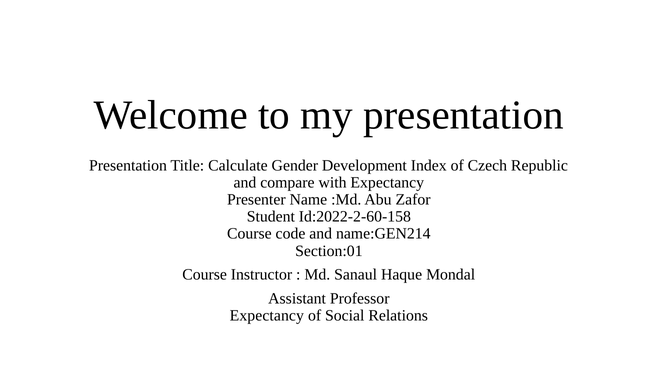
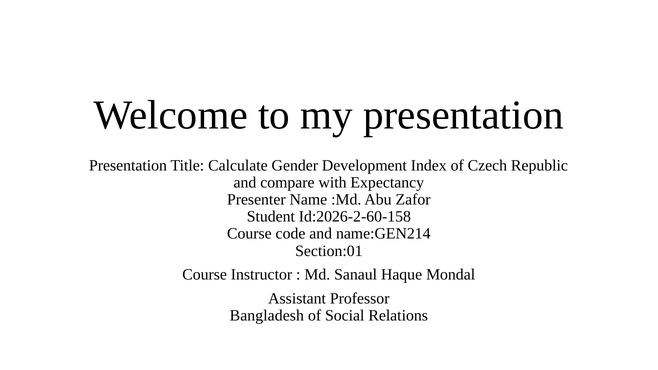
Id:2022-2-60-158: Id:2022-2-60-158 -> Id:2026-2-60-158
Expectancy at (267, 316): Expectancy -> Bangladesh
